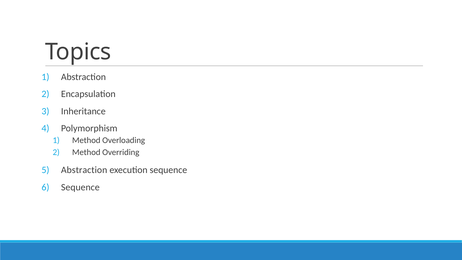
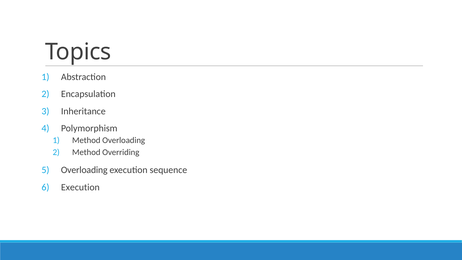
Abstraction at (84, 170): Abstraction -> Overloading
Sequence at (80, 187): Sequence -> Execution
